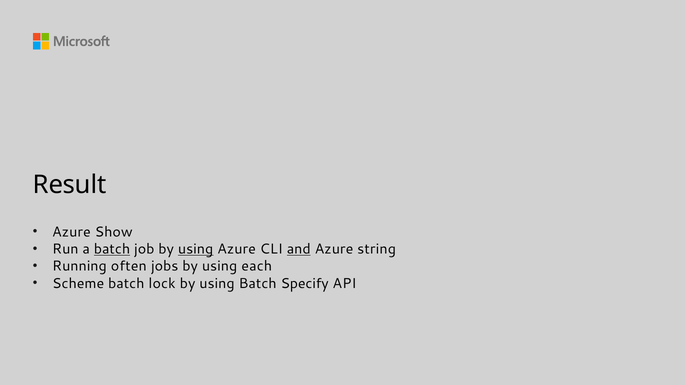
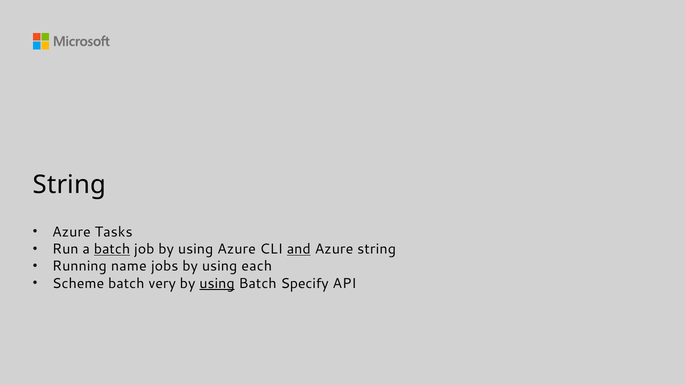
Result at (70, 185): Result -> String
Show: Show -> Tasks
using at (196, 249) underline: present -> none
often: often -> name
lock: lock -> very
using at (217, 284) underline: none -> present
